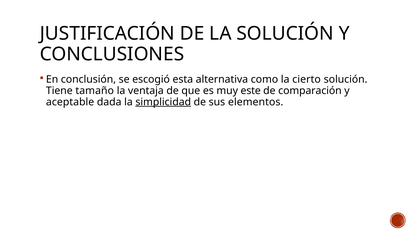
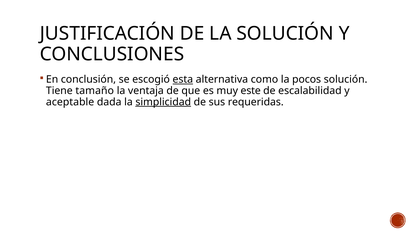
esta underline: none -> present
cierto: cierto -> pocos
comparación: comparación -> escalabilidad
elementos: elementos -> requeridas
